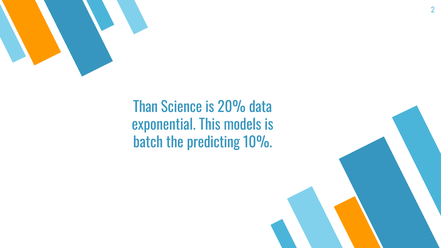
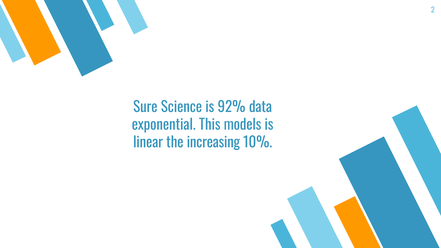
Than: Than -> Sure
20%: 20% -> 92%
batch: batch -> linear
predicting: predicting -> increasing
